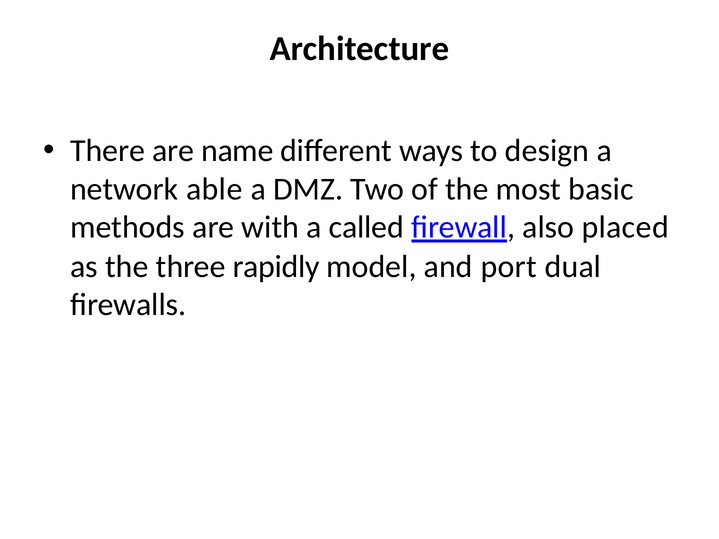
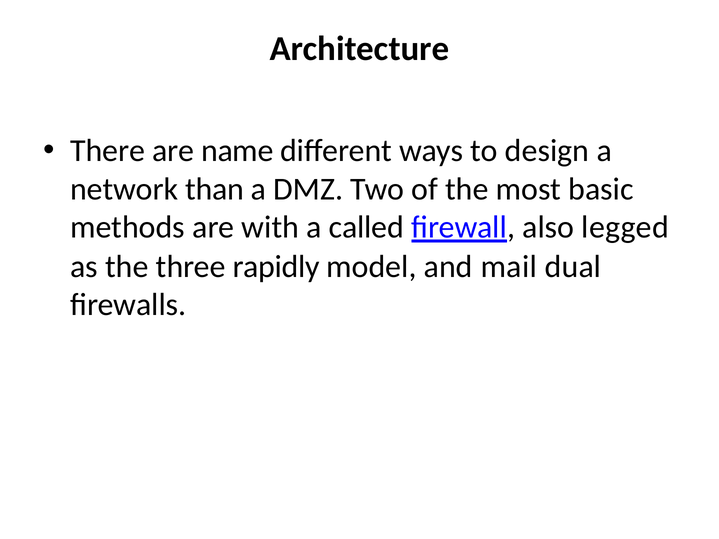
able: able -> than
placed: placed -> legged
port: port -> mail
